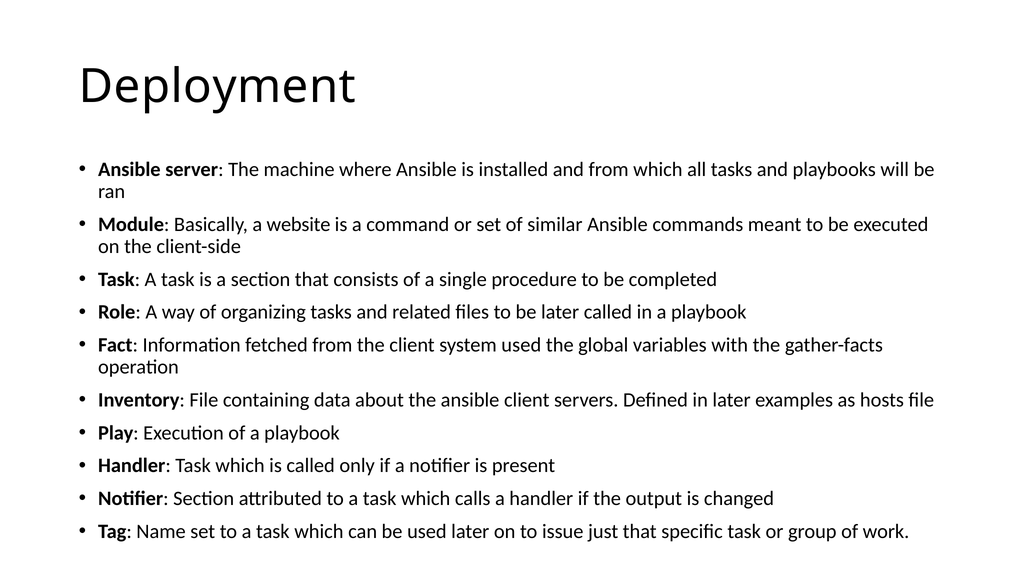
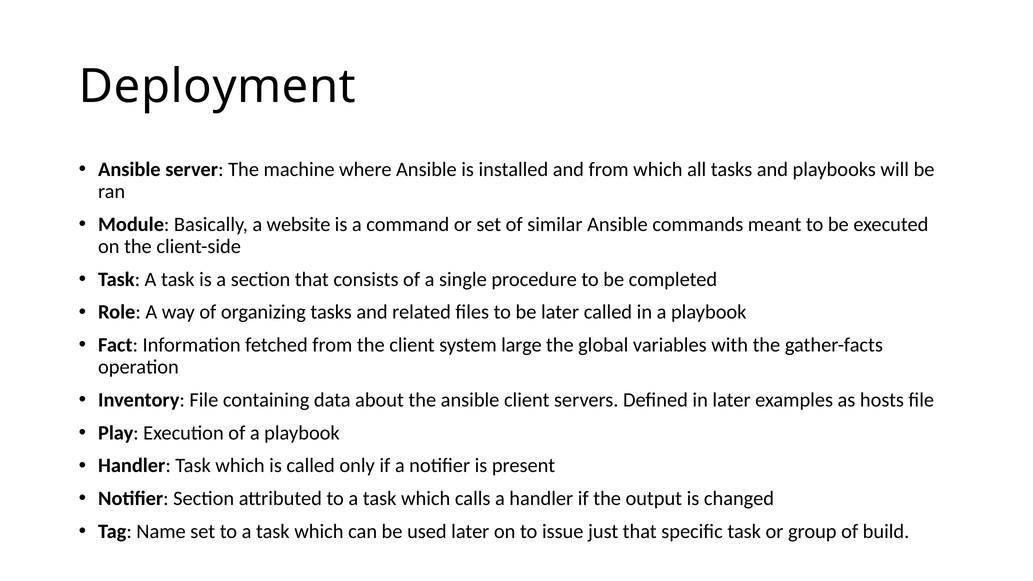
system used: used -> large
work: work -> build
